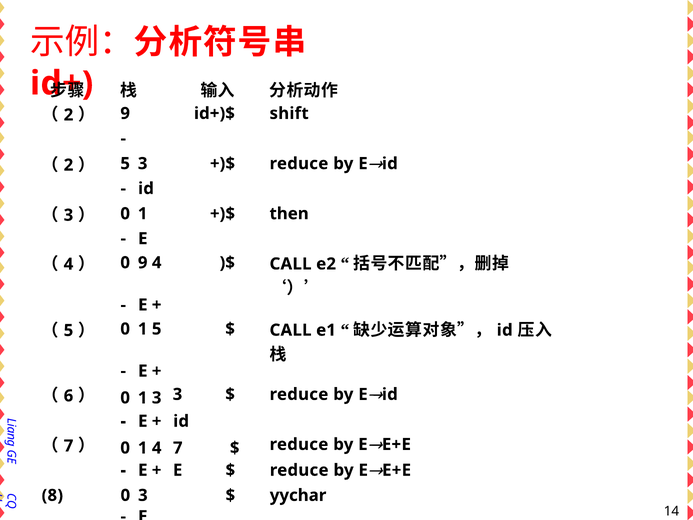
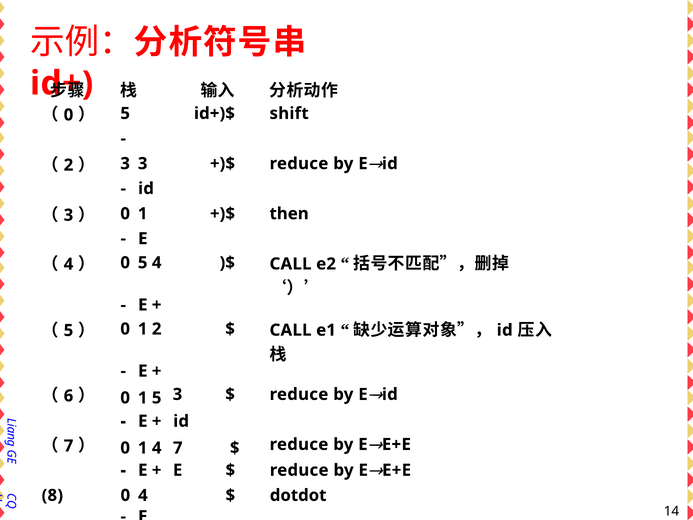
2 at (68, 115): 2 -> 0
9 at (125, 113): 9 -> 5
5 at (125, 163): 5 -> 3
0 9: 9 -> 5
1 5: 5 -> 2
1 3: 3 -> 5
0 3: 3 -> 4
yychar: yychar -> dotdot
